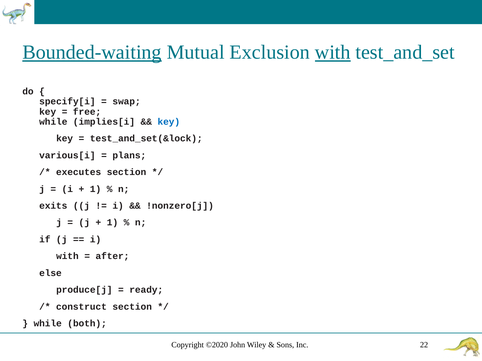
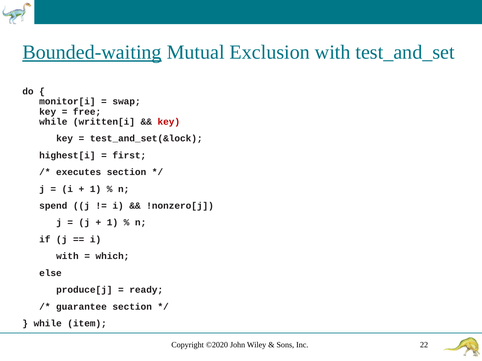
with at (333, 52) underline: present -> none
specify[i: specify[i -> monitor[i
implies[i: implies[i -> written[i
key at (169, 122) colour: blue -> red
various[i: various[i -> highest[i
plans: plans -> first
exits: exits -> spend
after: after -> which
construct: construct -> guarantee
both: both -> item
